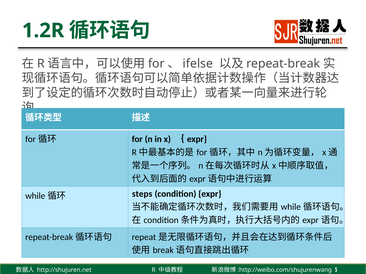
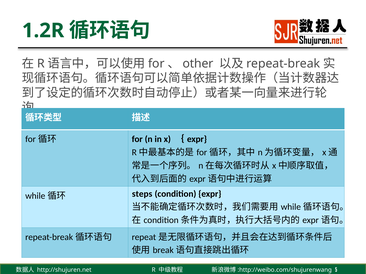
ifelse: ifelse -> other
